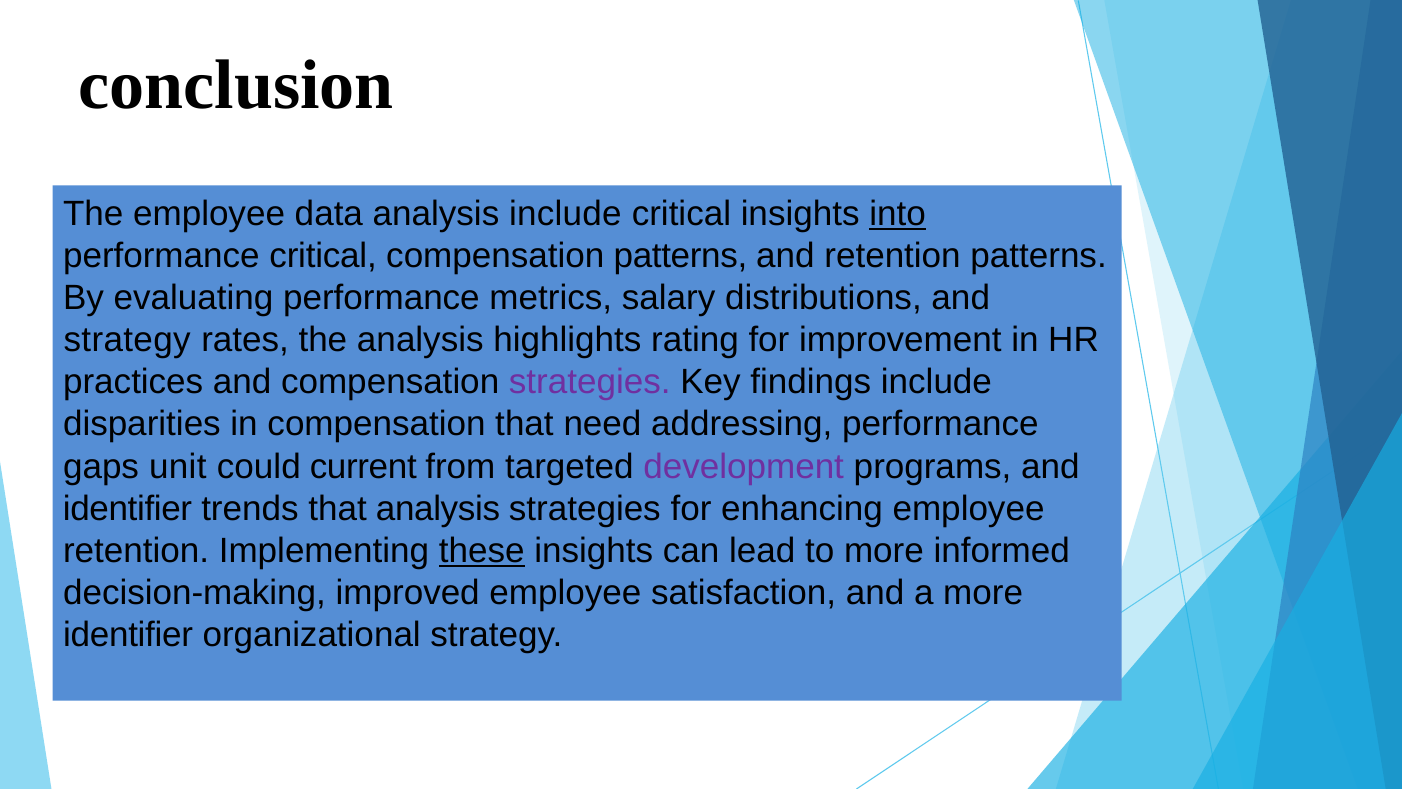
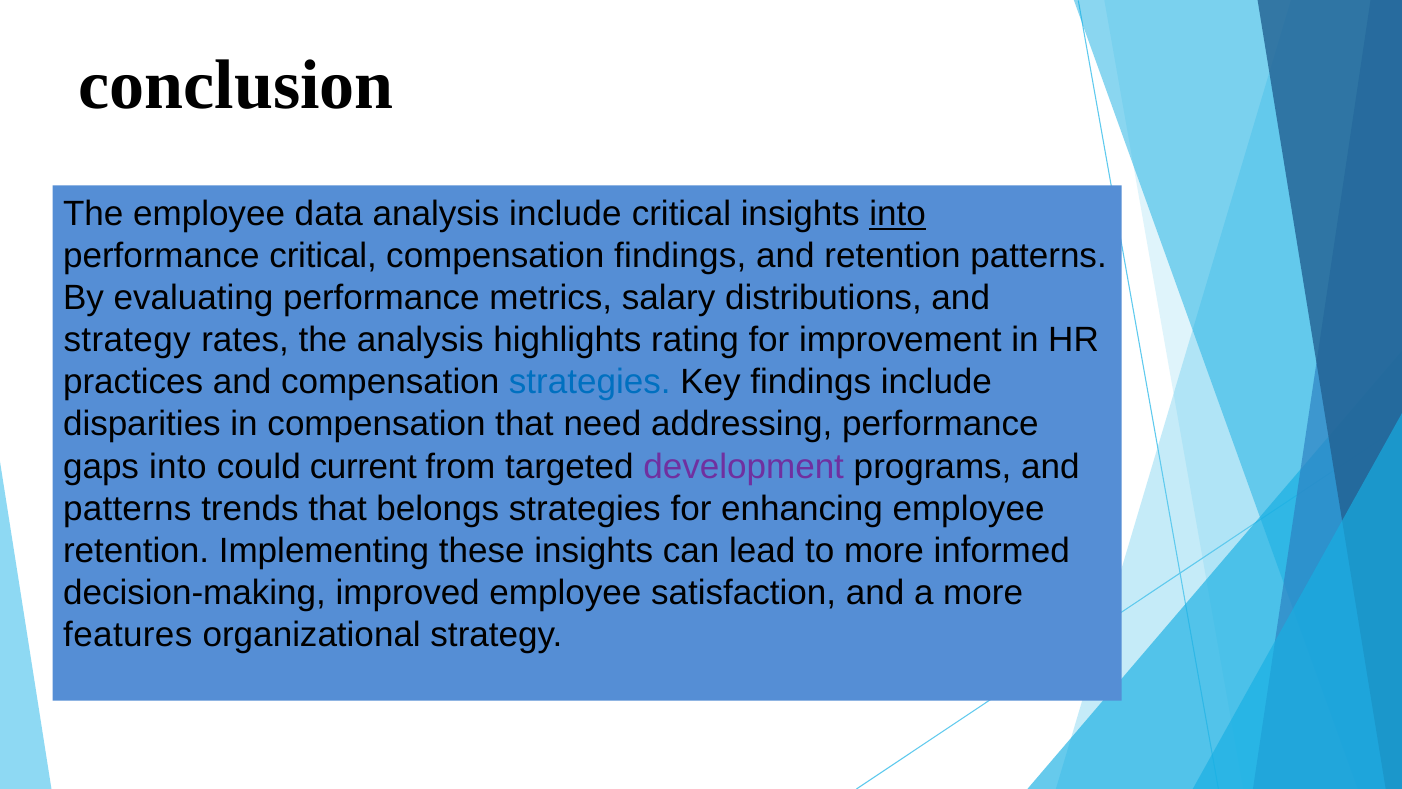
compensation patterns: patterns -> findings
strategies at (590, 382) colour: purple -> blue
gaps unit: unit -> into
identifier at (128, 508): identifier -> patterns
that analysis: analysis -> belongs
these underline: present -> none
identifier at (128, 635): identifier -> features
